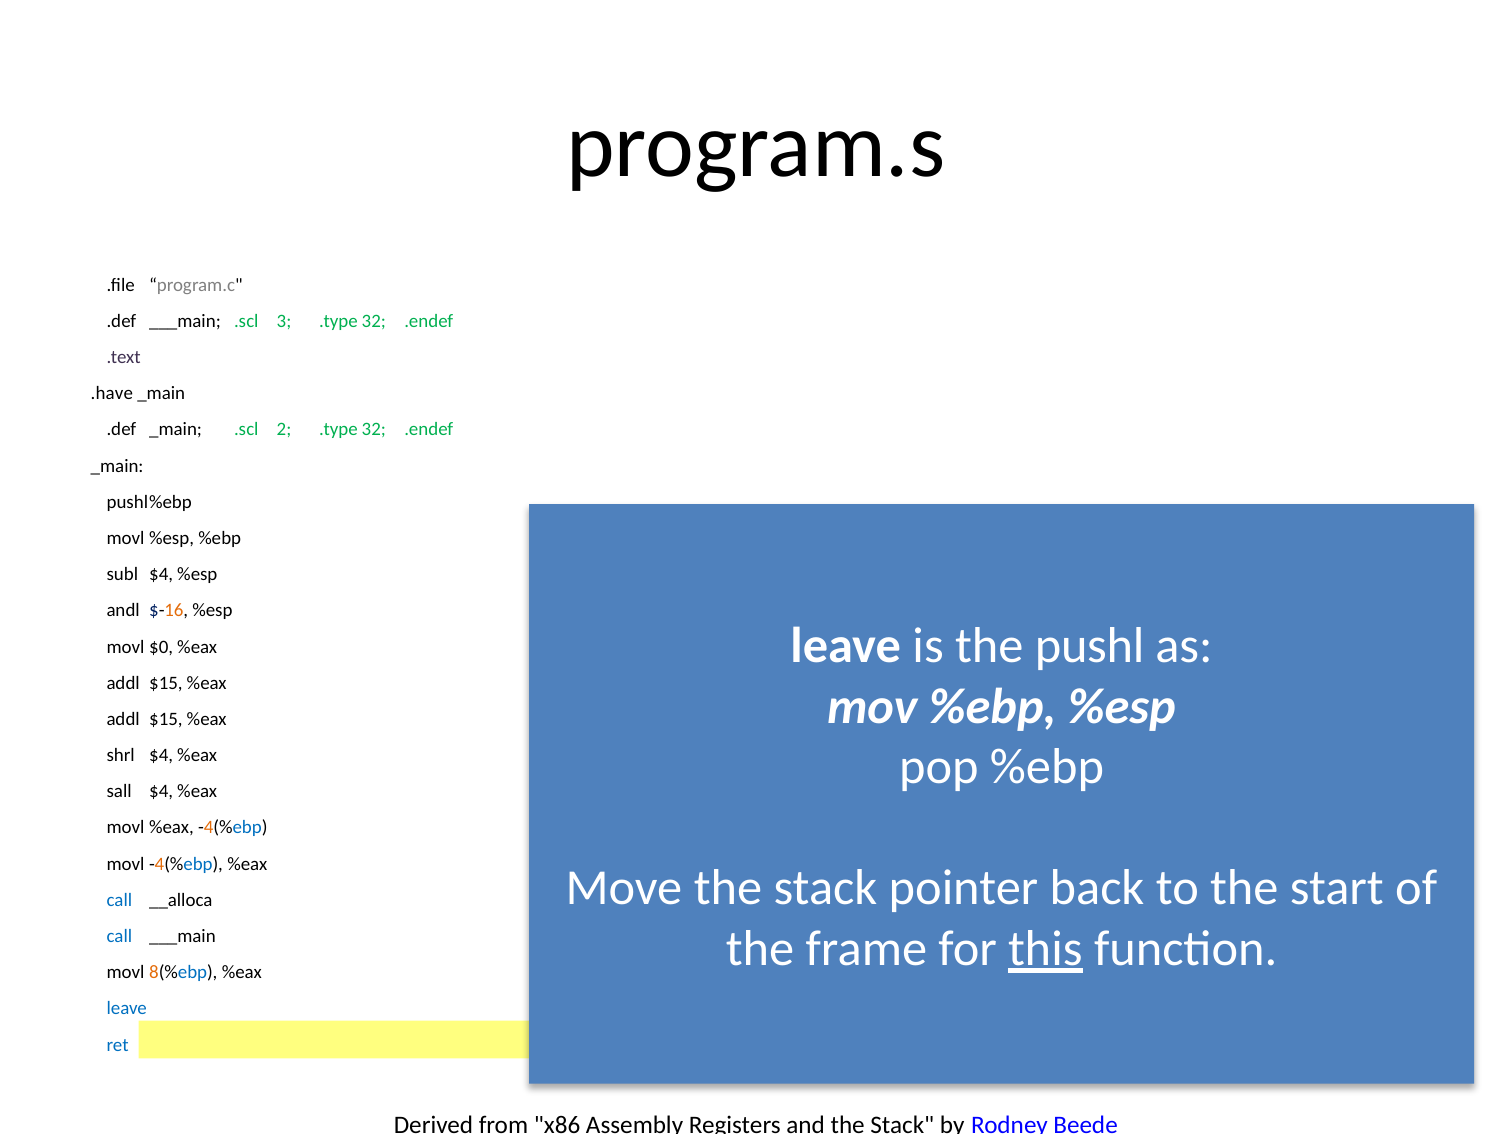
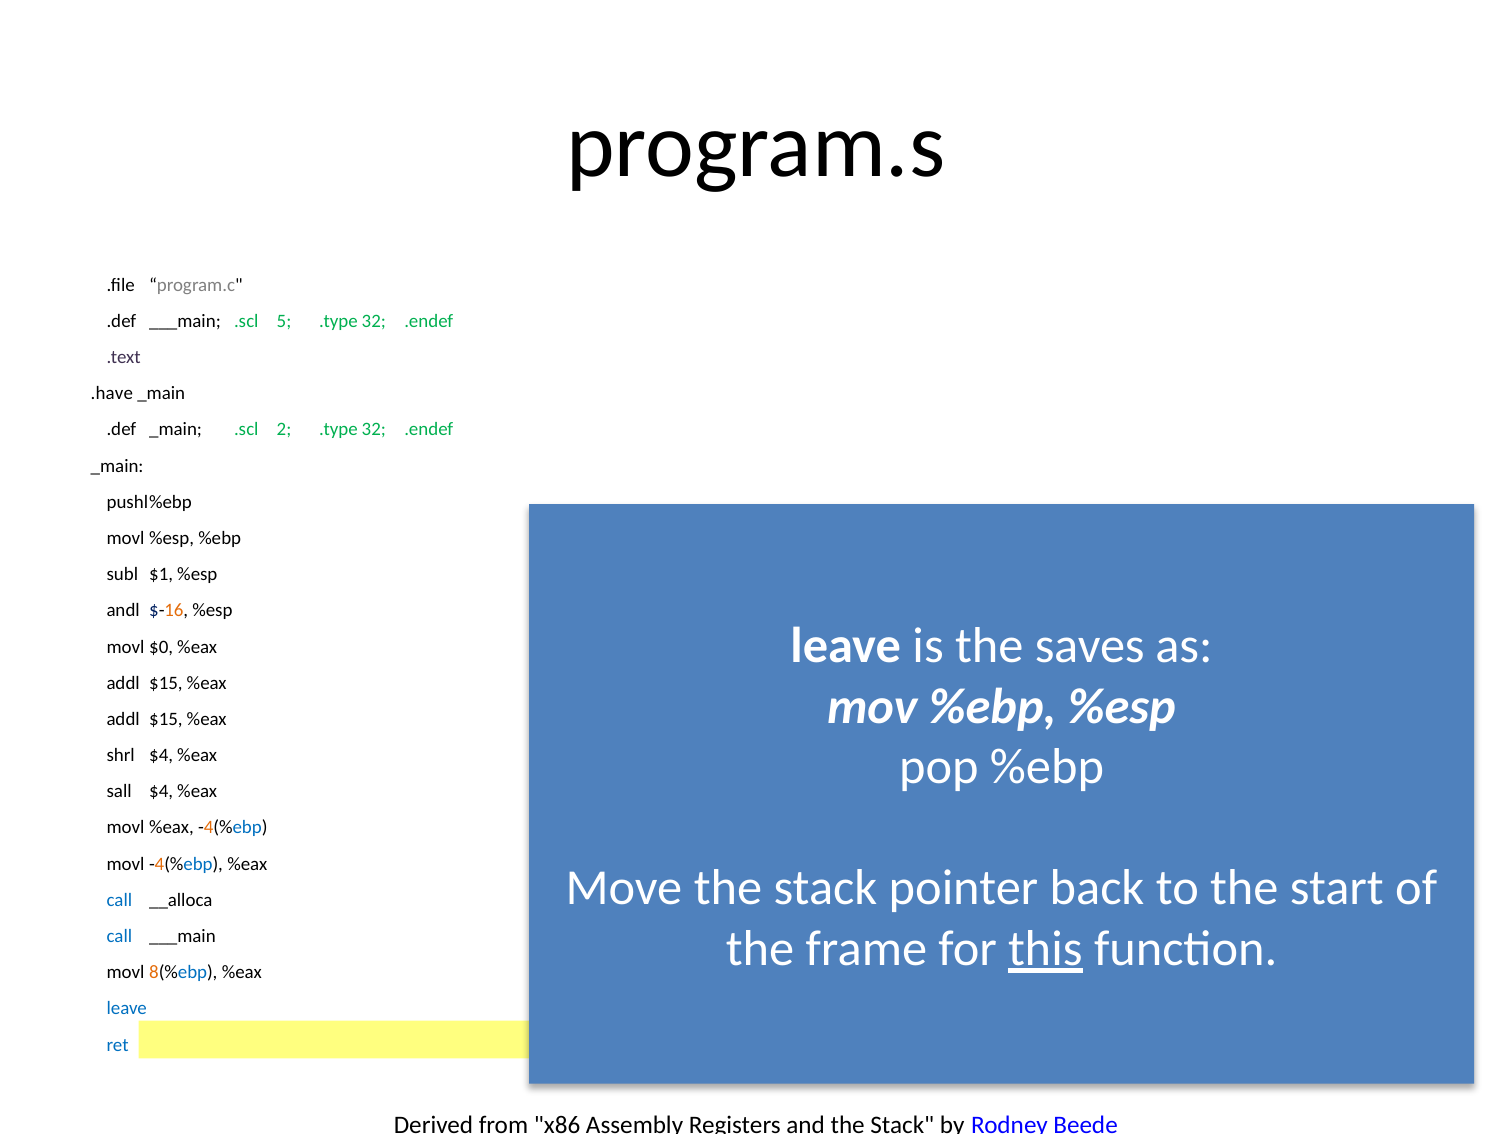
3: 3 -> 5
subl $4: $4 -> $1
pushl: pushl -> saves
